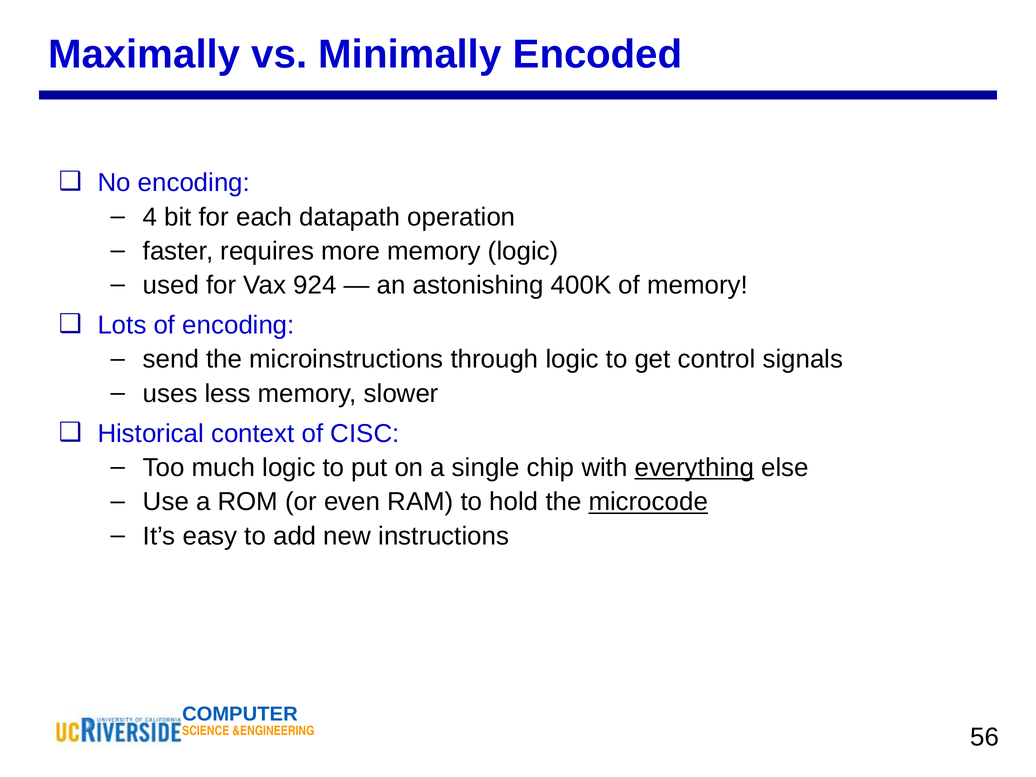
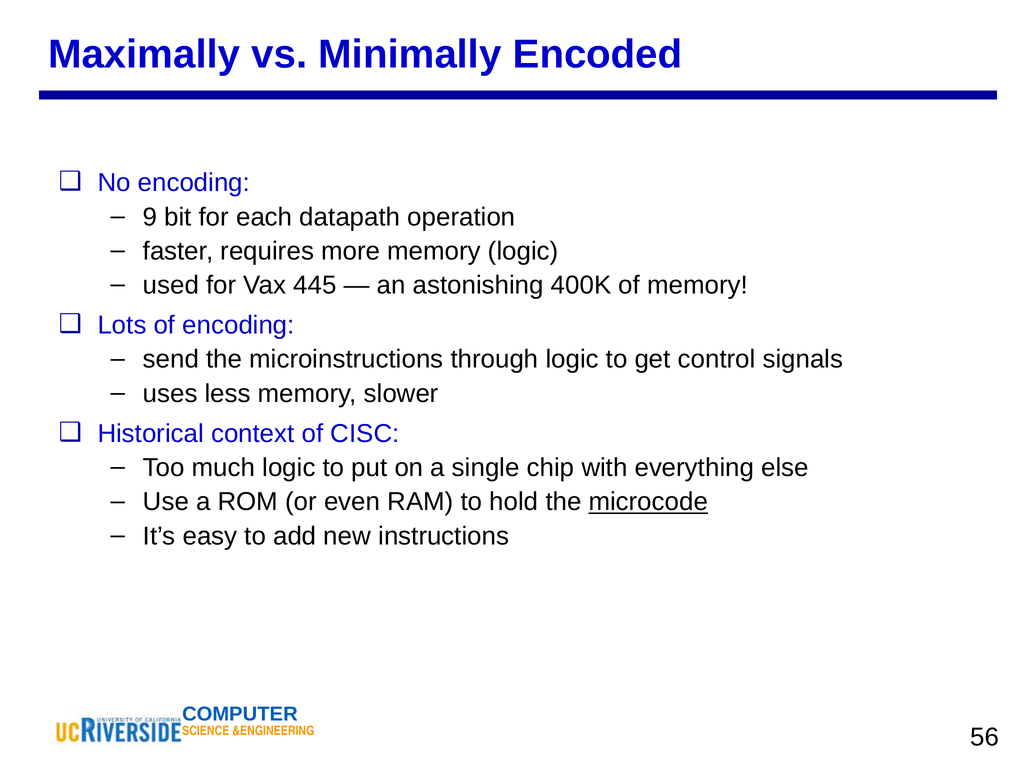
4: 4 -> 9
924: 924 -> 445
everything underline: present -> none
